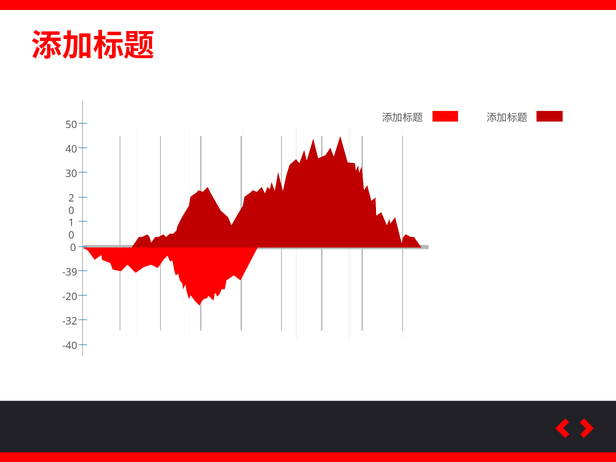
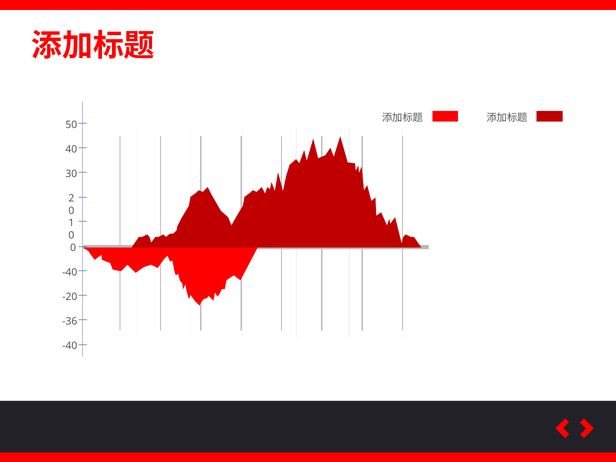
-39 at (70, 272): -39 -> -40
-32: -32 -> -36
